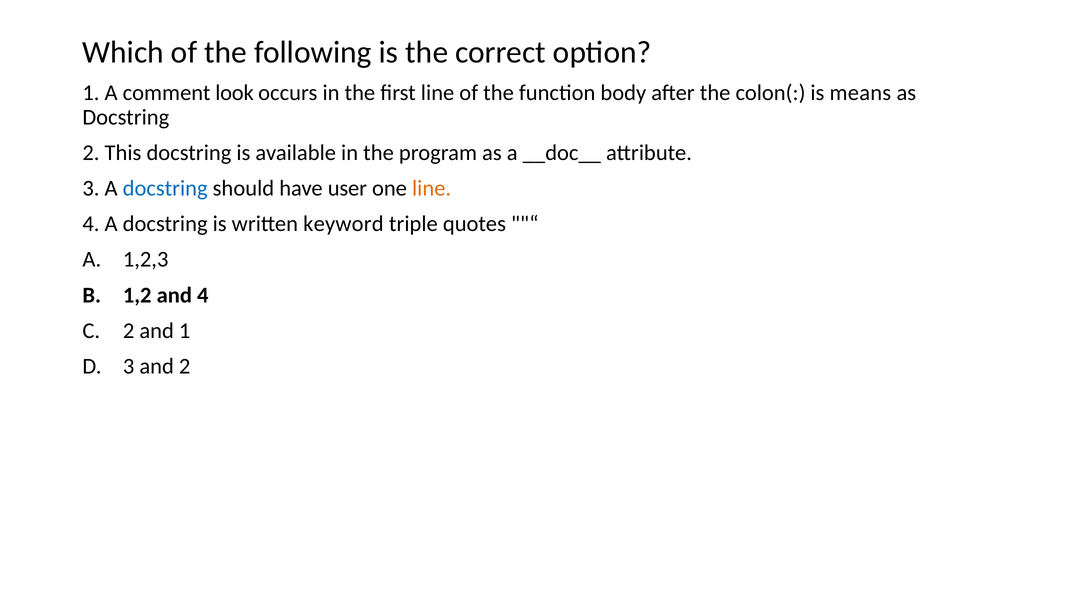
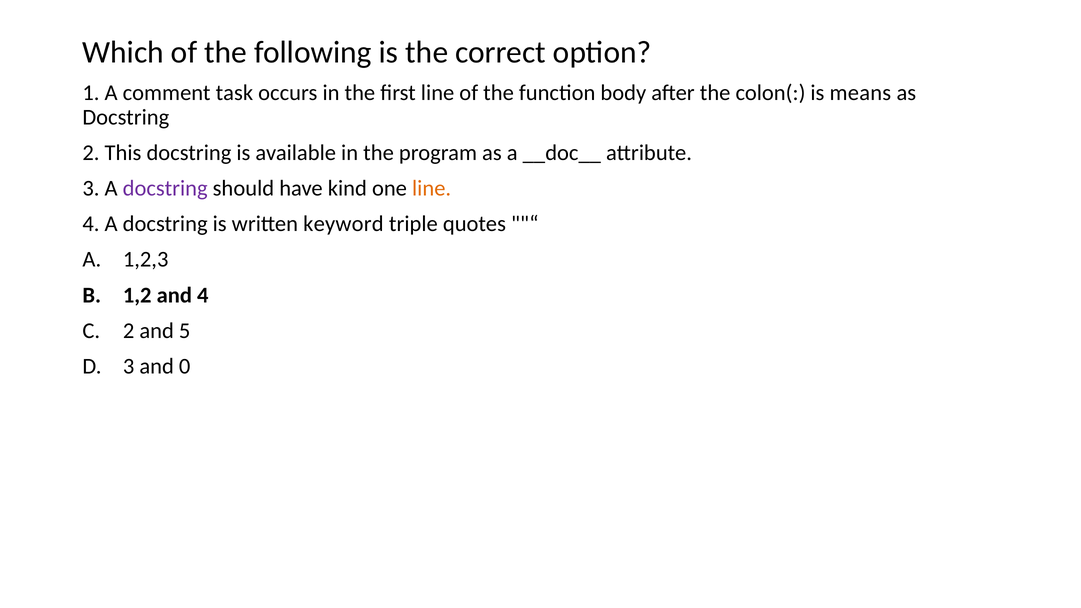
look: look -> task
docstring at (165, 188) colour: blue -> purple
user: user -> kind
and 1: 1 -> 5
and 2: 2 -> 0
